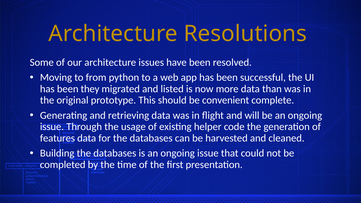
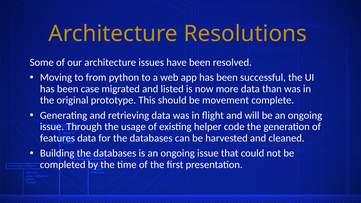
they: they -> case
convenient: convenient -> movement
